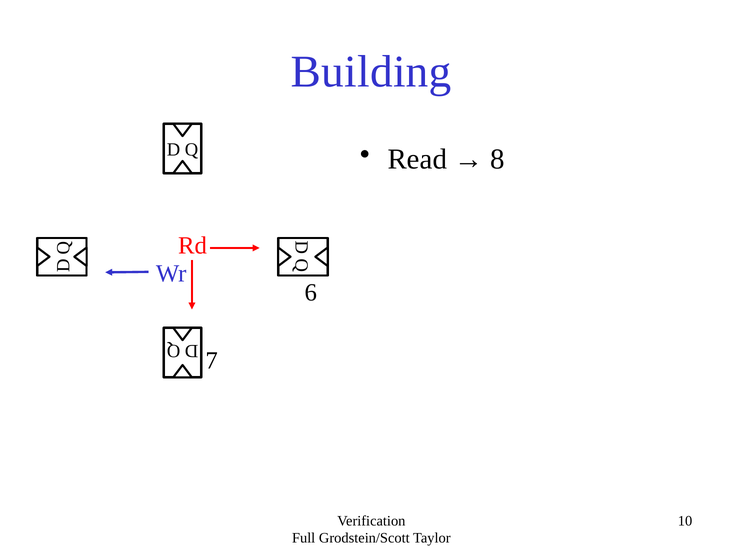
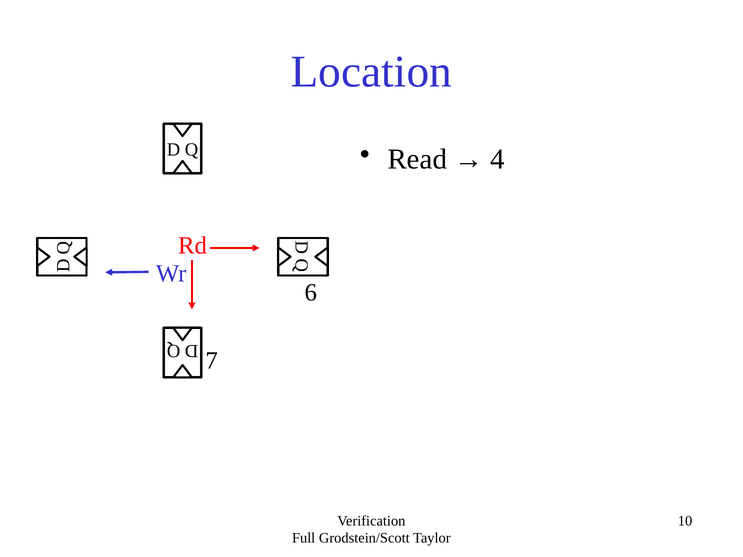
Building: Building -> Location
8: 8 -> 4
